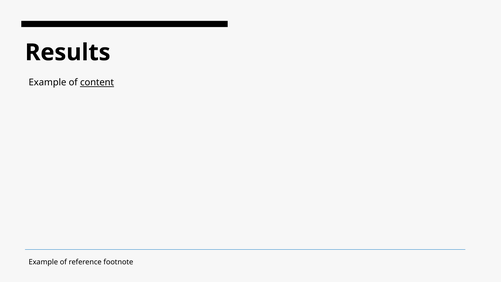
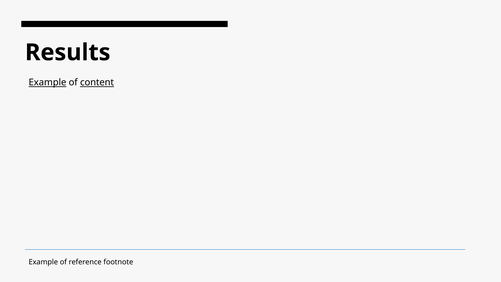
Example at (47, 83) underline: none -> present
